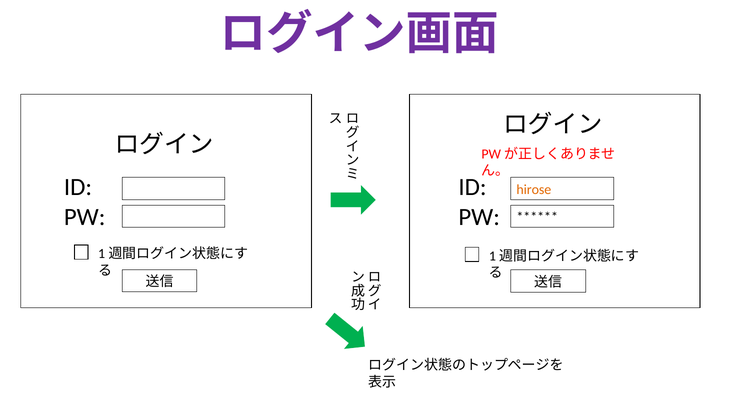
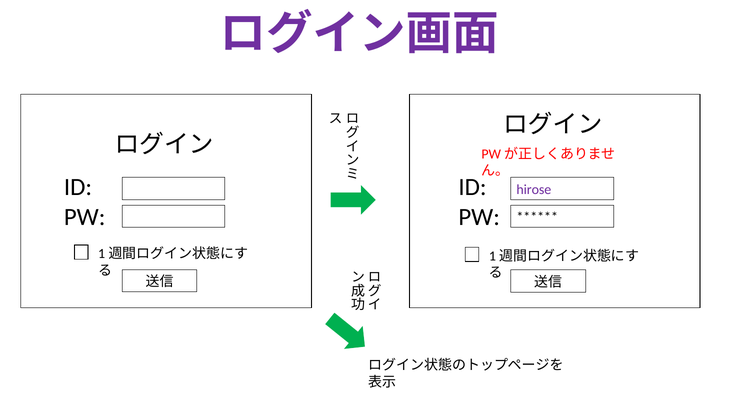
hirose colour: orange -> purple
